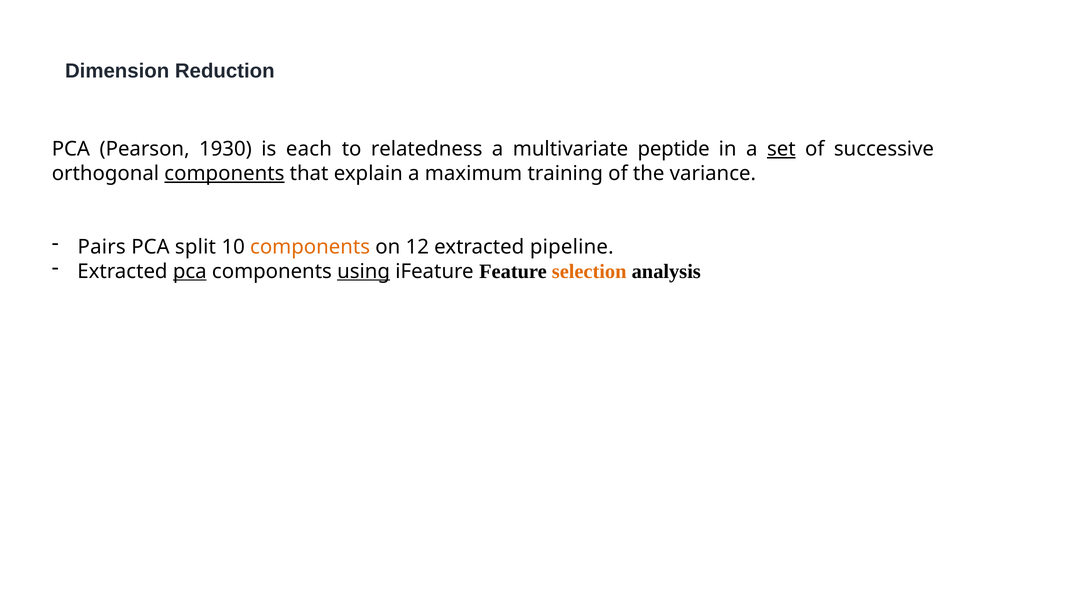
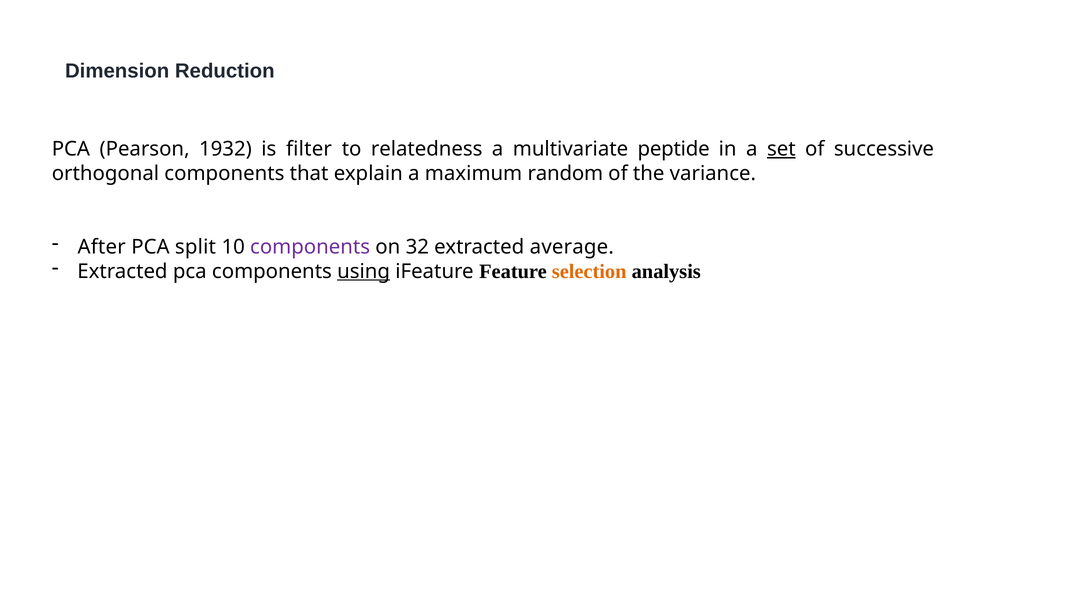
1930: 1930 -> 1932
each: each -> filter
components at (224, 174) underline: present -> none
training: training -> random
Pairs: Pairs -> After
components at (310, 247) colour: orange -> purple
12: 12 -> 32
pipeline: pipeline -> average
pca at (190, 272) underline: present -> none
